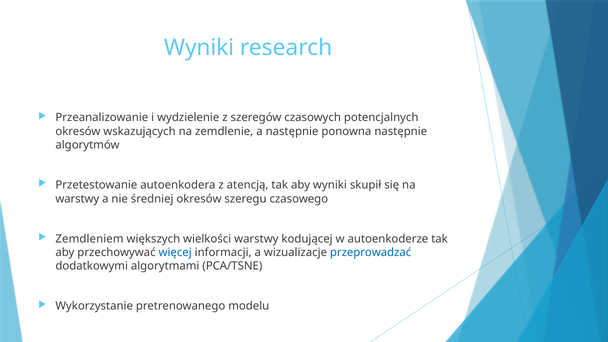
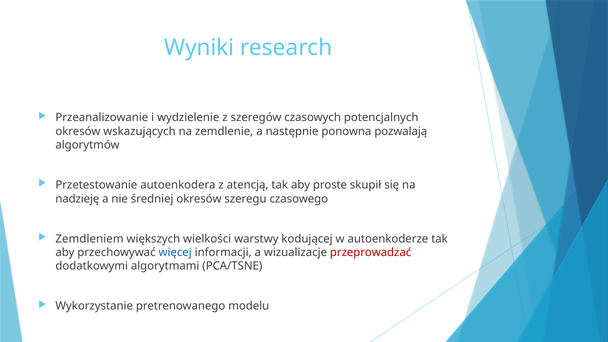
ponowna następnie: następnie -> pozwalają
aby wyniki: wyniki -> proste
warstwy at (77, 199): warstwy -> nadzieję
przeprowadzać colour: blue -> red
